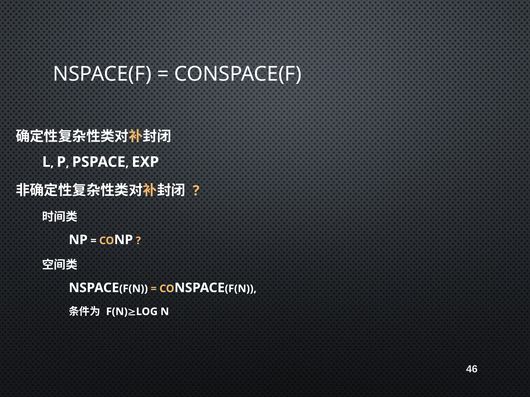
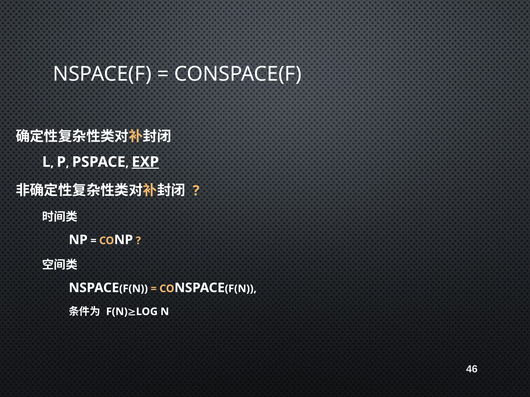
EXP underline: none -> present
